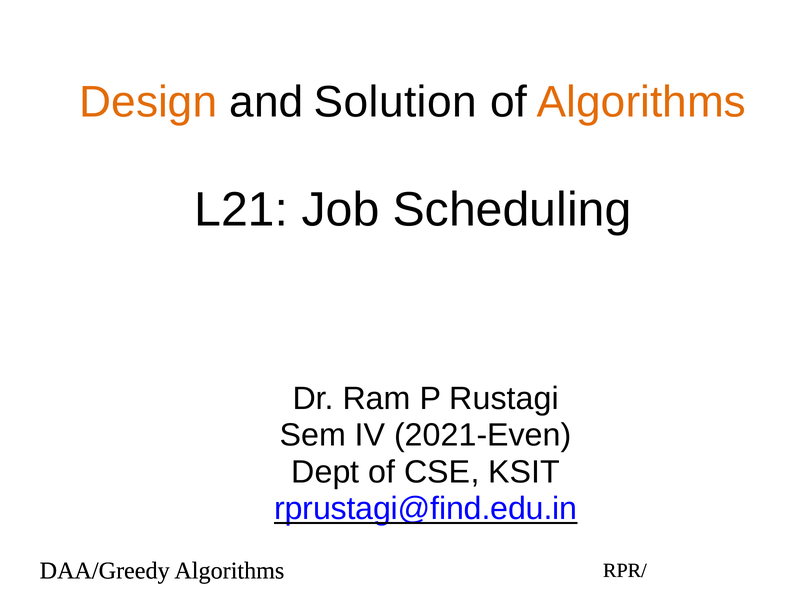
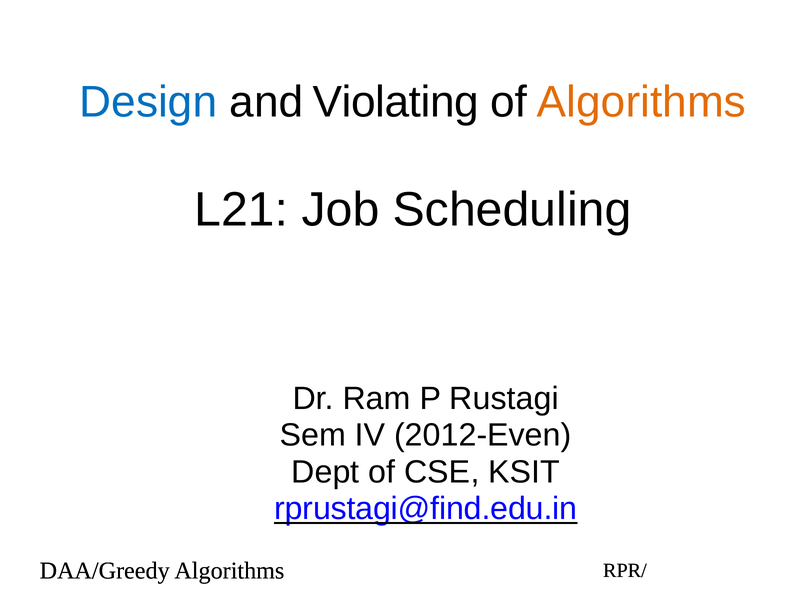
Design colour: orange -> blue
Solution: Solution -> Violating
2021-Even: 2021-Even -> 2012-Even
